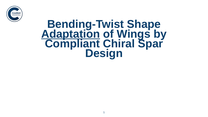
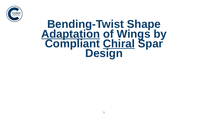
Chiral underline: none -> present
